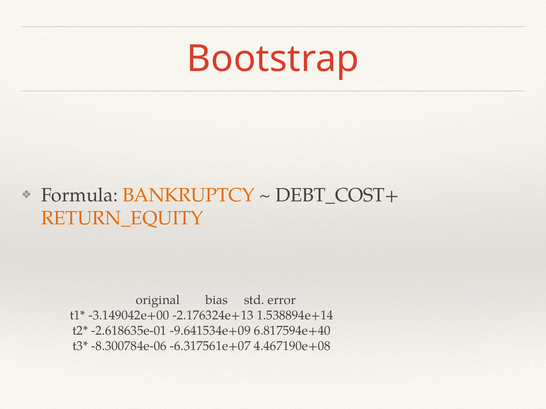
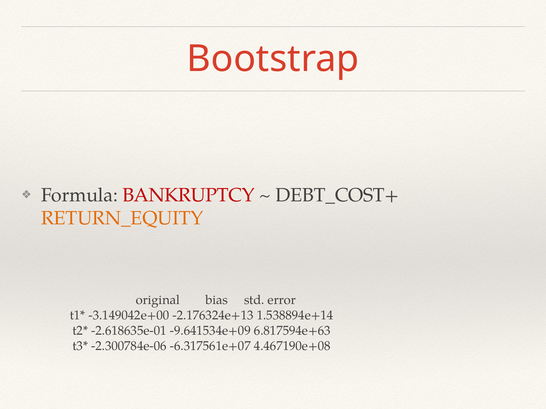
BANKRUPTCY colour: orange -> red
6.817594e+40: 6.817594e+40 -> 6.817594e+63
-8.300784e-06: -8.300784e-06 -> -2.300784e-06
